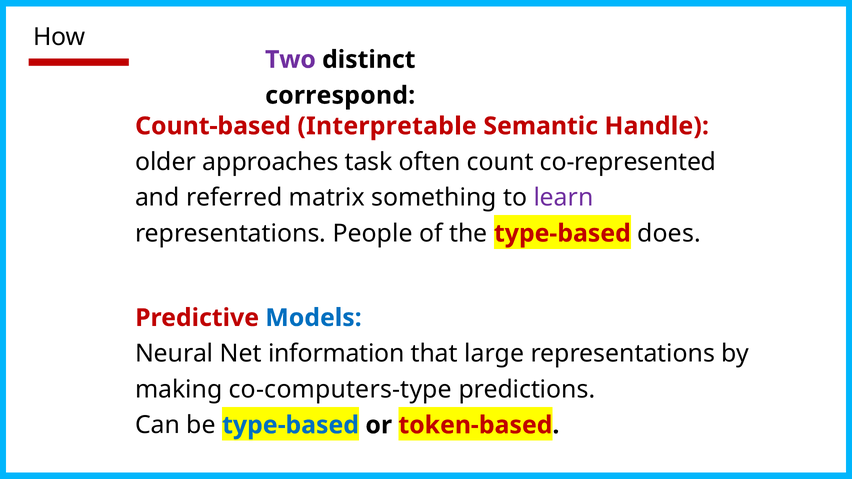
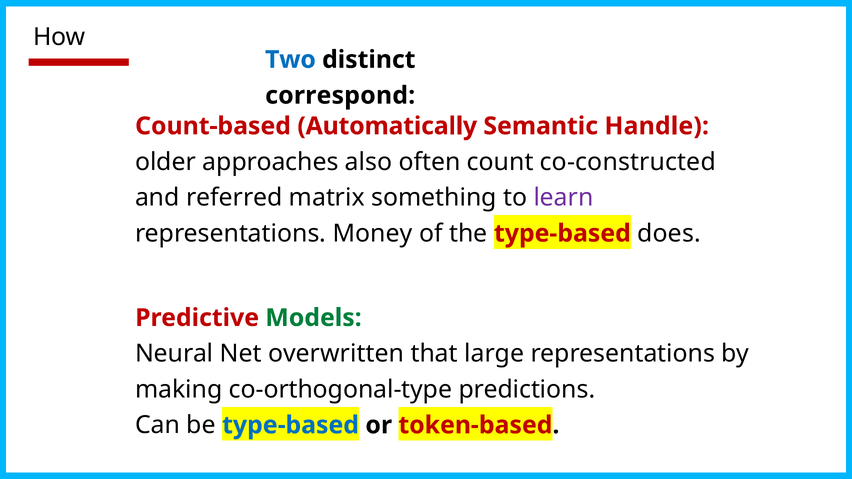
Two colour: purple -> blue
Interpretable: Interpretable -> Automatically
task: task -> also
co-represented: co-represented -> co-constructed
People: People -> Money
Models colour: blue -> green
information: information -> overwritten
co-computers-type: co-computers-type -> co-orthogonal-type
